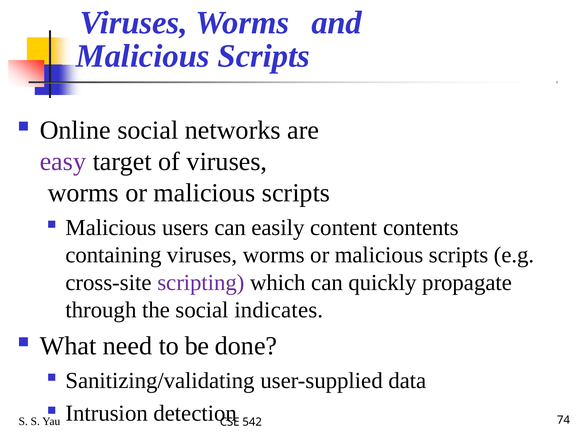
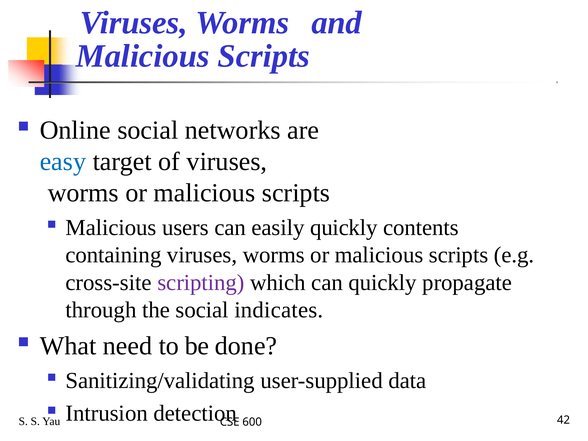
easy colour: purple -> blue
easily content: content -> quickly
74: 74 -> 42
542: 542 -> 600
